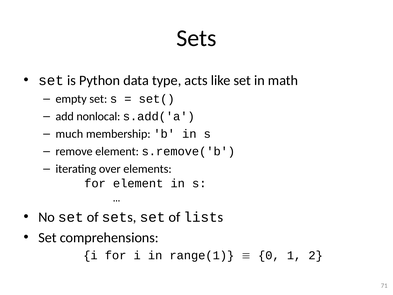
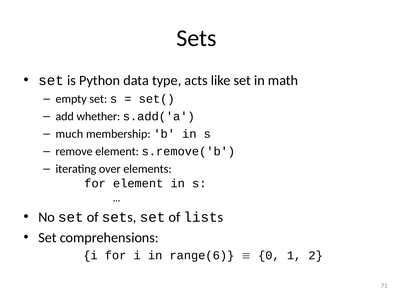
nonlocal: nonlocal -> whether
range(1: range(1 -> range(6
